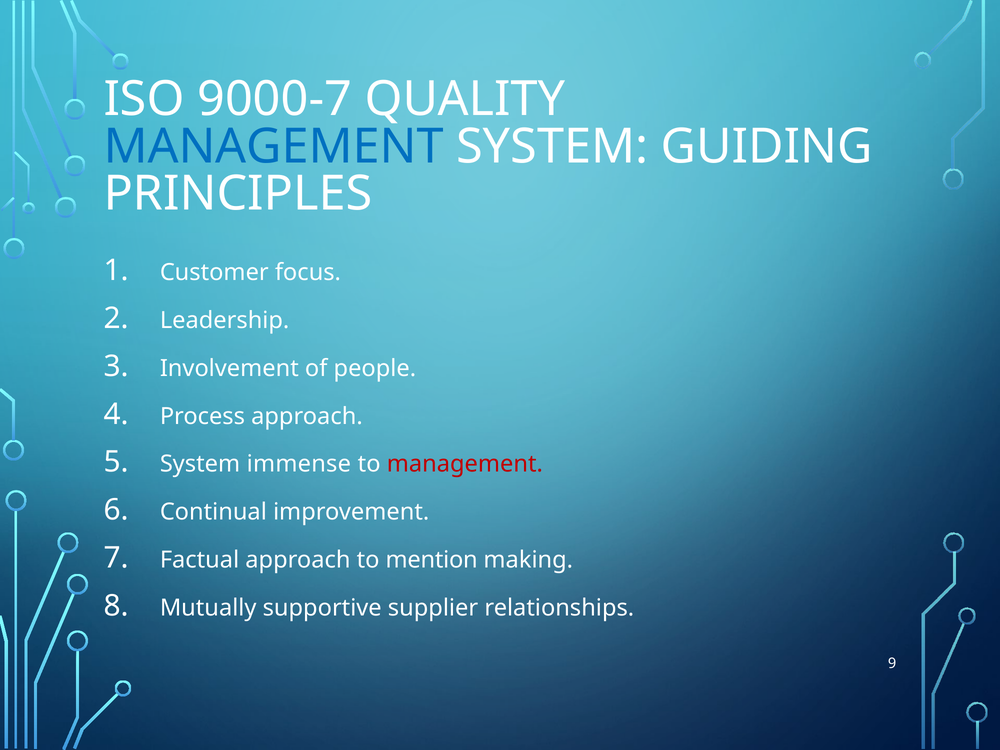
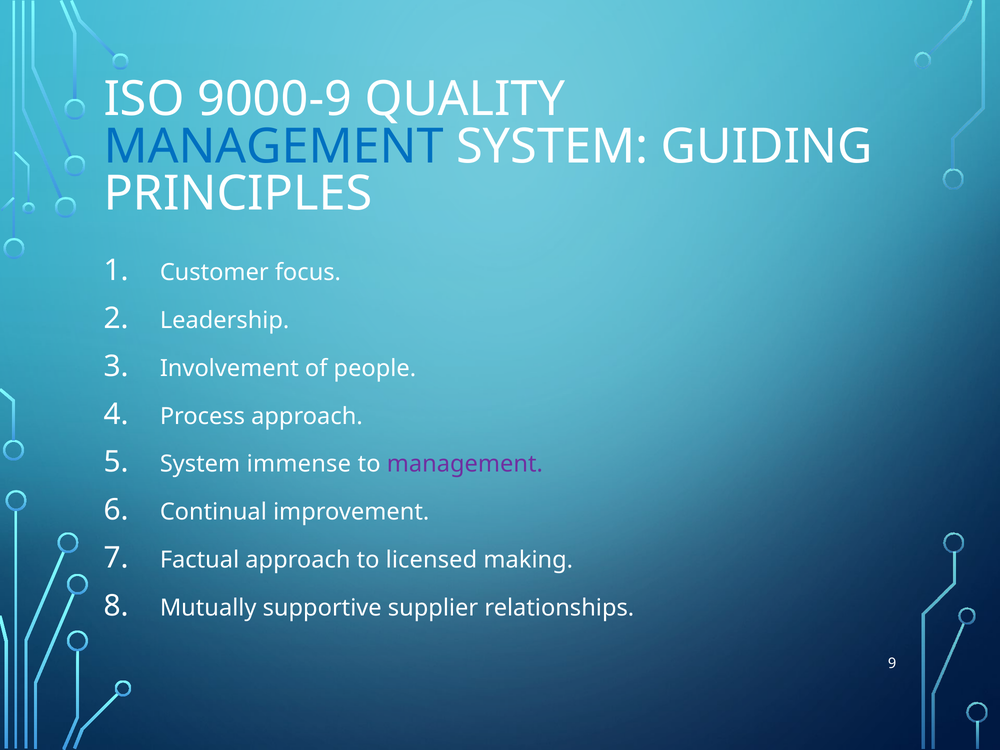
9000-7: 9000-7 -> 9000-9
management at (465, 464) colour: red -> purple
mention: mention -> licensed
